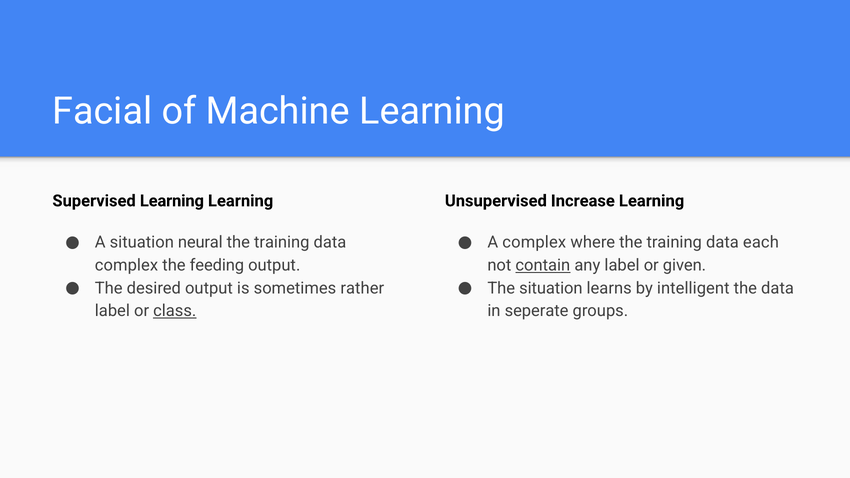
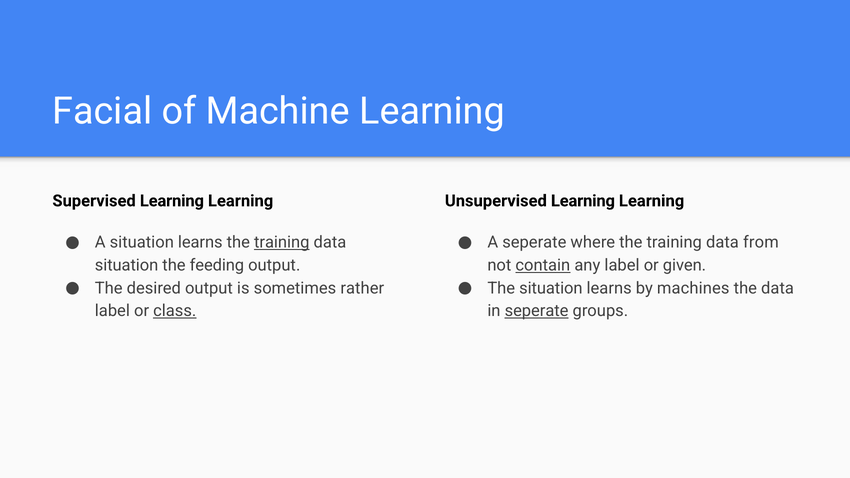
Unsupervised Increase: Increase -> Learning
A situation neural: neural -> learns
training at (282, 243) underline: none -> present
A complex: complex -> seperate
each: each -> from
complex at (126, 265): complex -> situation
intelligent: intelligent -> machines
seperate at (537, 311) underline: none -> present
